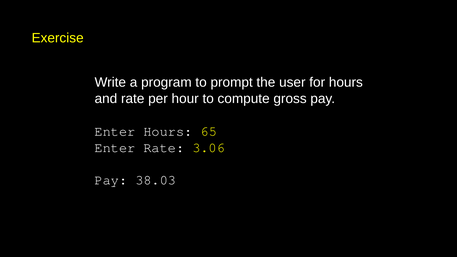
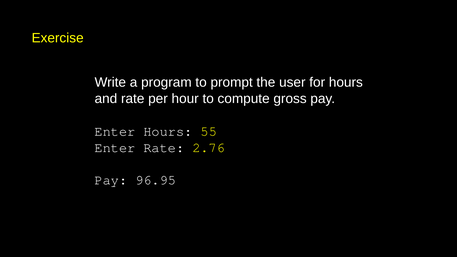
65: 65 -> 55
3.06: 3.06 -> 2.76
38.03: 38.03 -> 96.95
